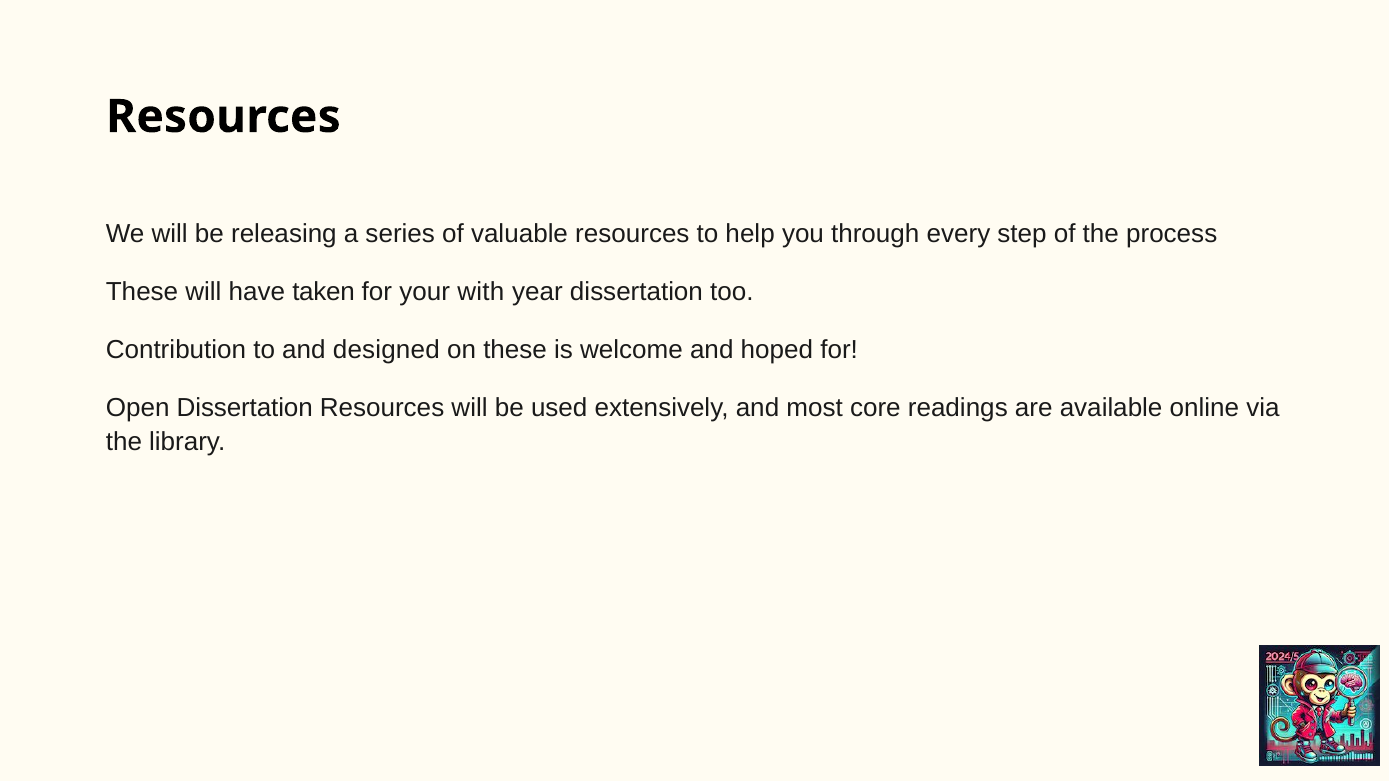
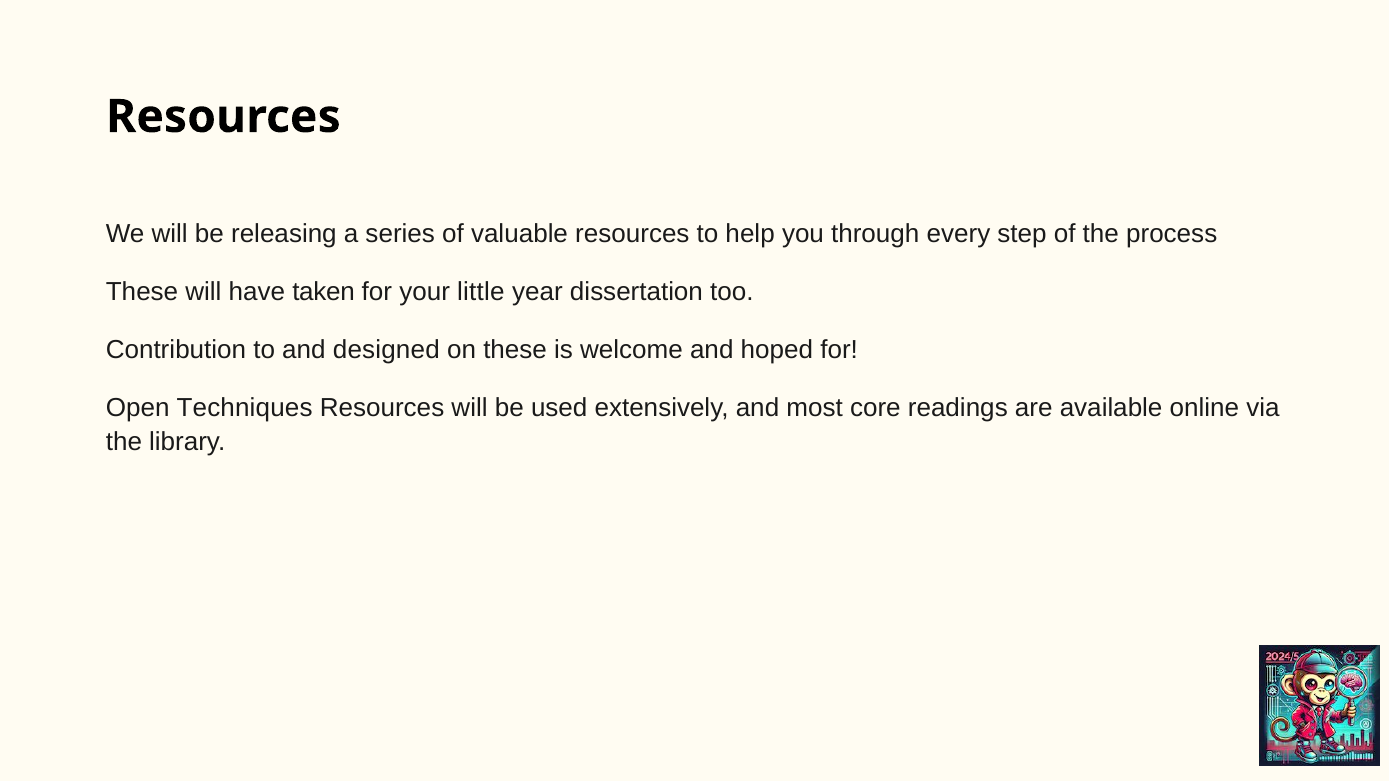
with: with -> little
Open Dissertation: Dissertation -> Techniques
